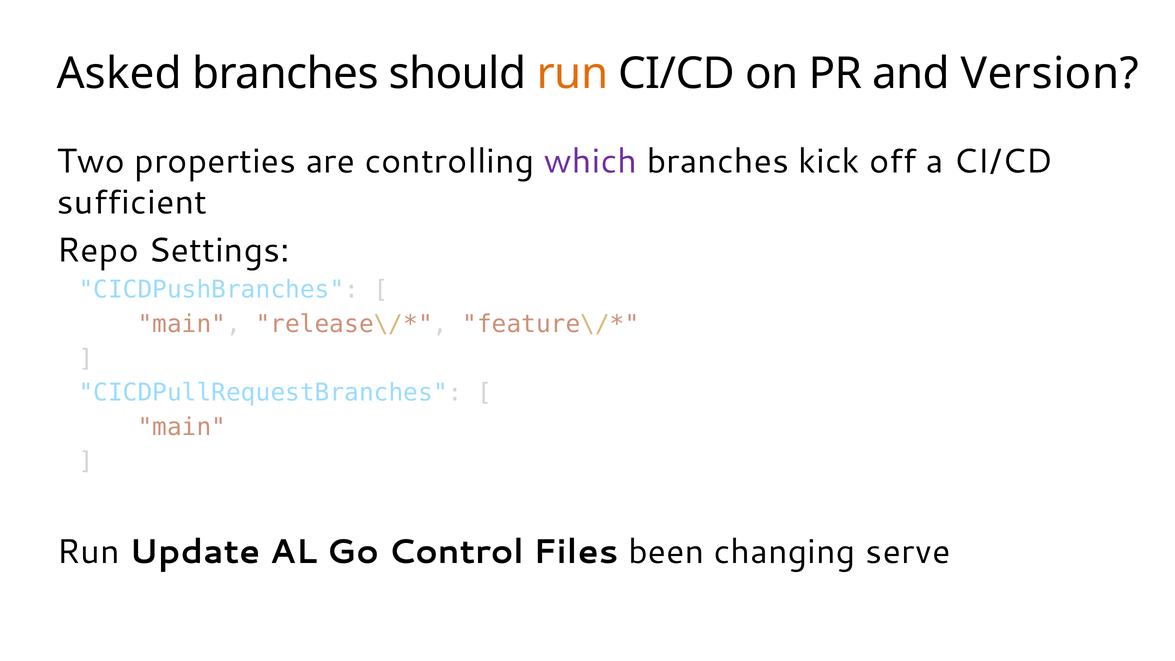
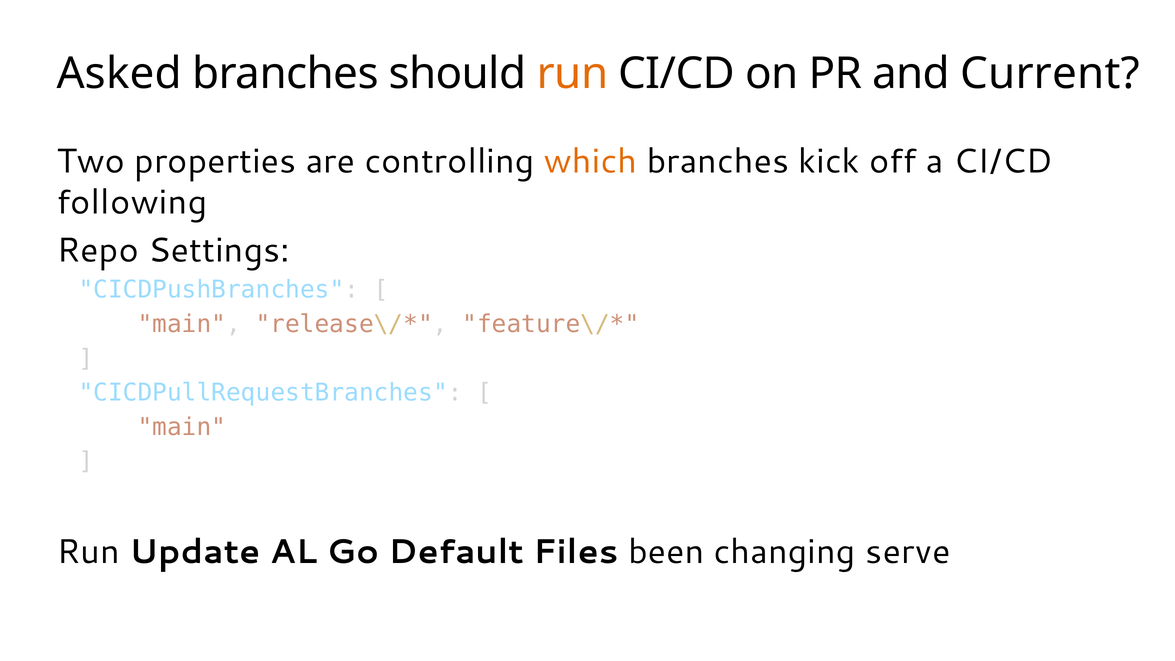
Version: Version -> Current
which colour: purple -> orange
sufficient: sufficient -> following
Control: Control -> Default
